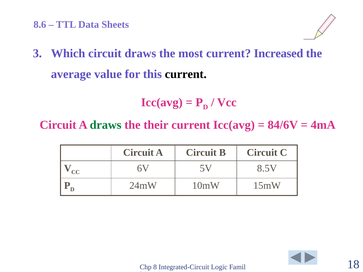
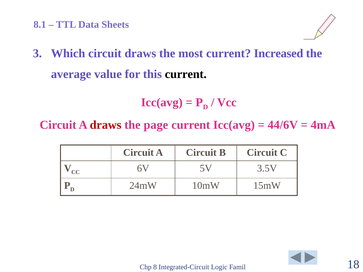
8.6: 8.6 -> 8.1
draws at (106, 125) colour: green -> red
their: their -> page
84/6V: 84/6V -> 44/6V
8.5V: 8.5V -> 3.5V
